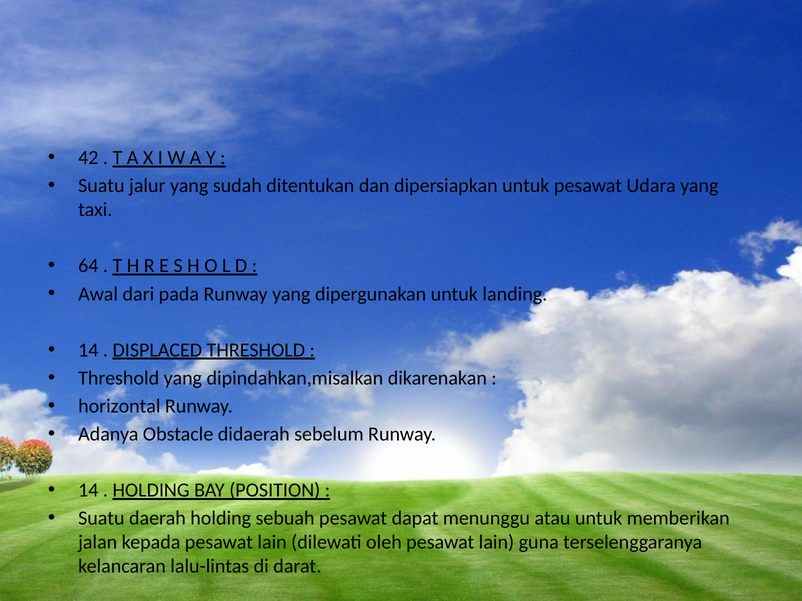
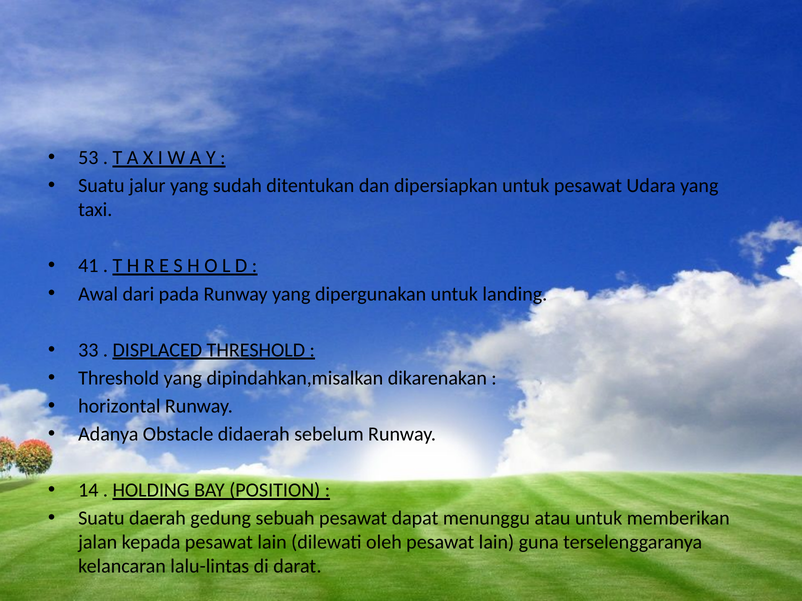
42: 42 -> 53
64: 64 -> 41
14 at (88, 350): 14 -> 33
daerah holding: holding -> gedung
